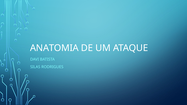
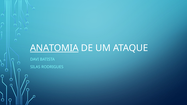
ANATOMIA underline: none -> present
